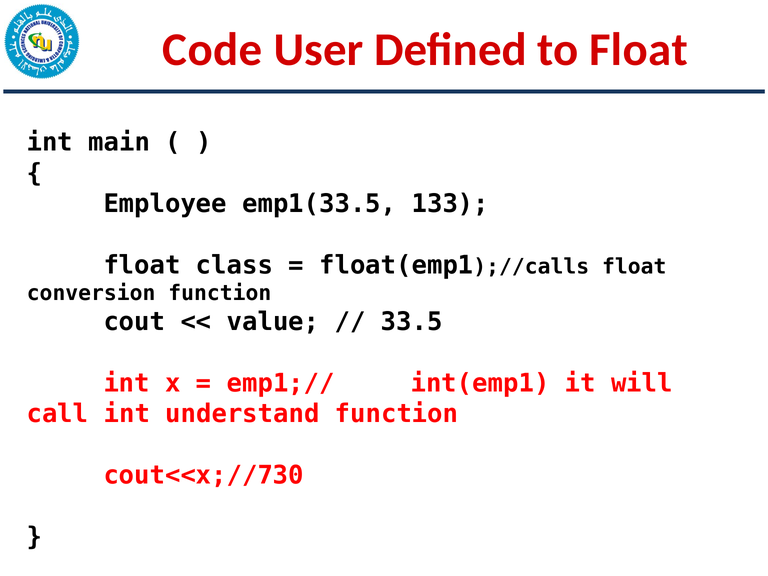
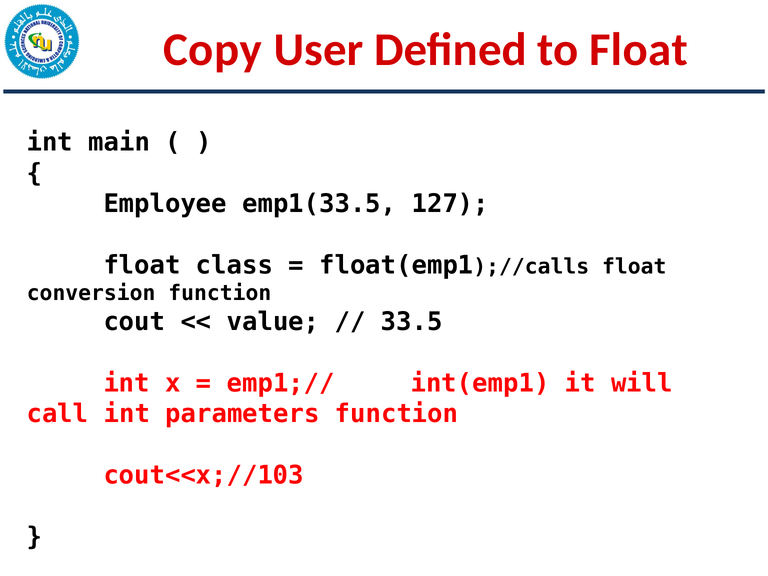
Code: Code -> Copy
133: 133 -> 127
understand: understand -> parameters
cout<<x;//730: cout<<x;//730 -> cout<<x;//103
